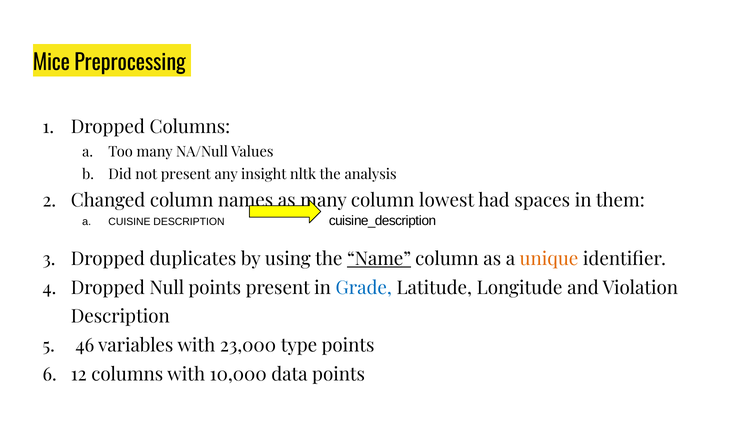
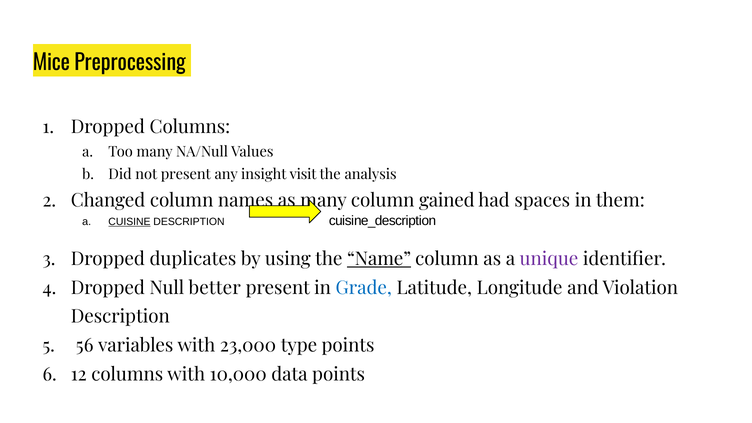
nltk: nltk -> visit
lowest: lowest -> gained
CUISINE underline: none -> present
unique colour: orange -> purple
Null points: points -> better
46: 46 -> 56
